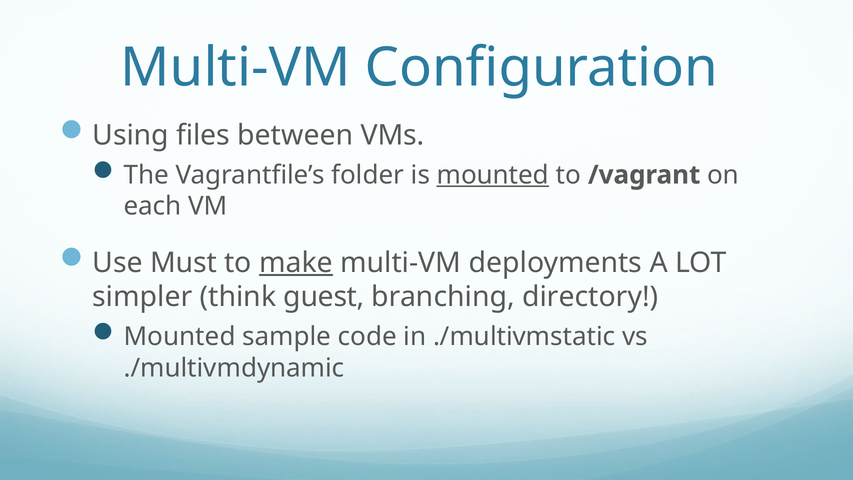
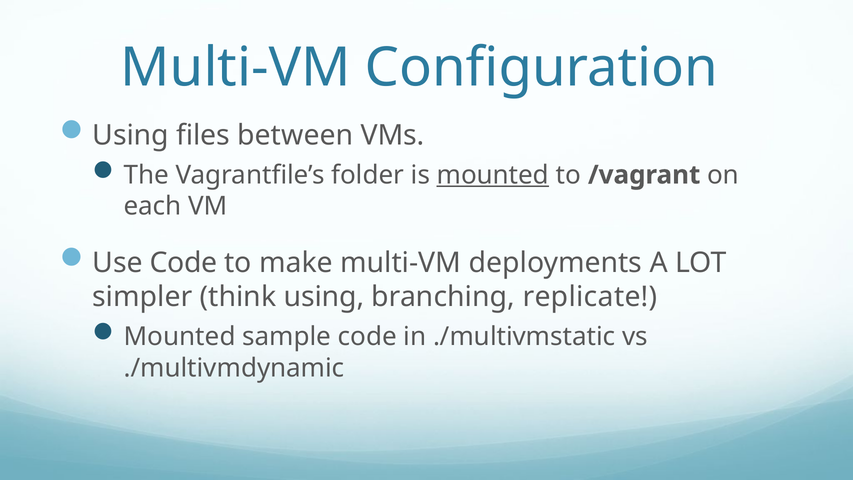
Use Must: Must -> Code
make underline: present -> none
think guest: guest -> using
directory: directory -> replicate
